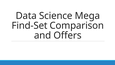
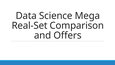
Find-Set: Find-Set -> Real-Set
